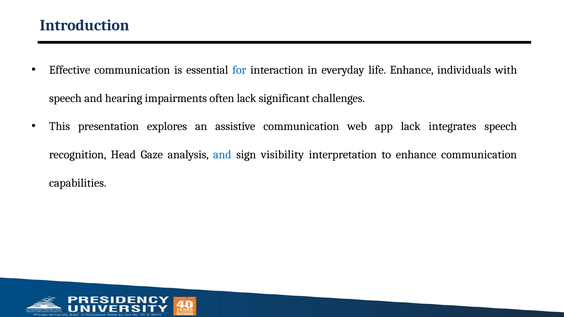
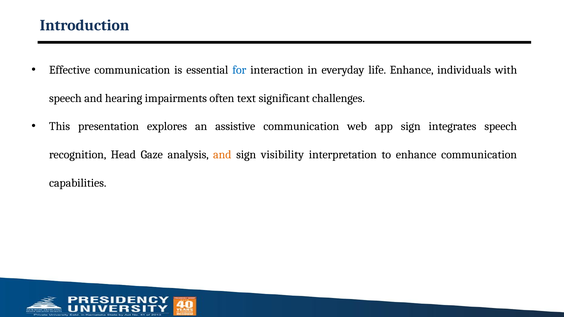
often lack: lack -> text
app lack: lack -> sign
and at (222, 155) colour: blue -> orange
